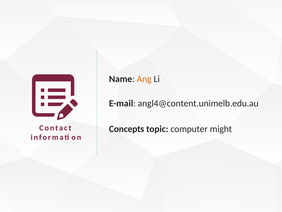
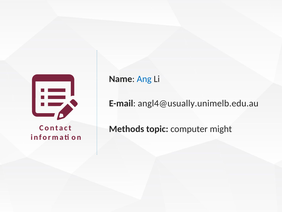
Ang colour: orange -> blue
angl4@content.unimelb.edu.au: angl4@content.unimelb.edu.au -> angl4@usually.unimelb.edu.au
Concepts: Concepts -> Methods
